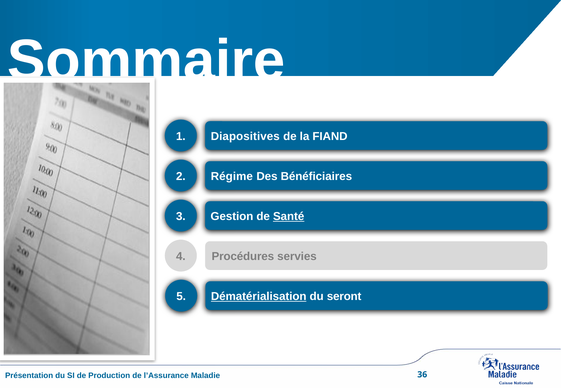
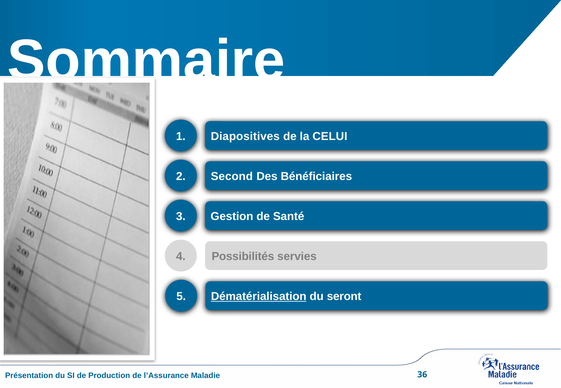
FIAND: FIAND -> CELUI
Régime: Régime -> Second
Santé underline: present -> none
Procédures: Procédures -> Possibilités
